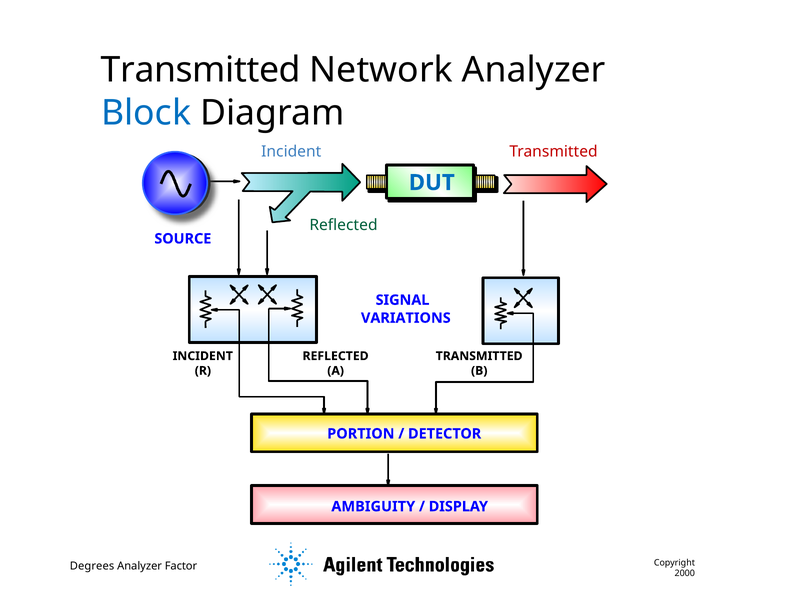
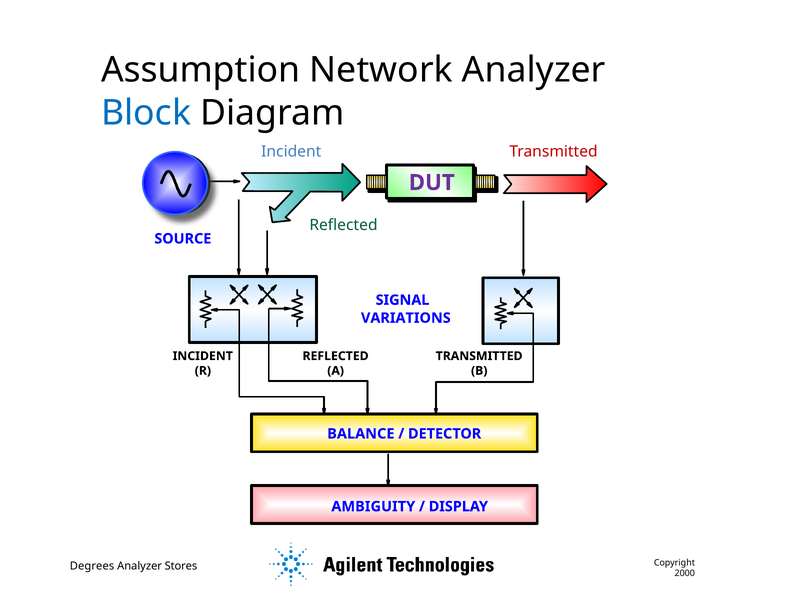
Transmitted at (201, 70): Transmitted -> Assumption
DUT colour: blue -> purple
PORTION: PORTION -> BALANCE
Factor: Factor -> Stores
